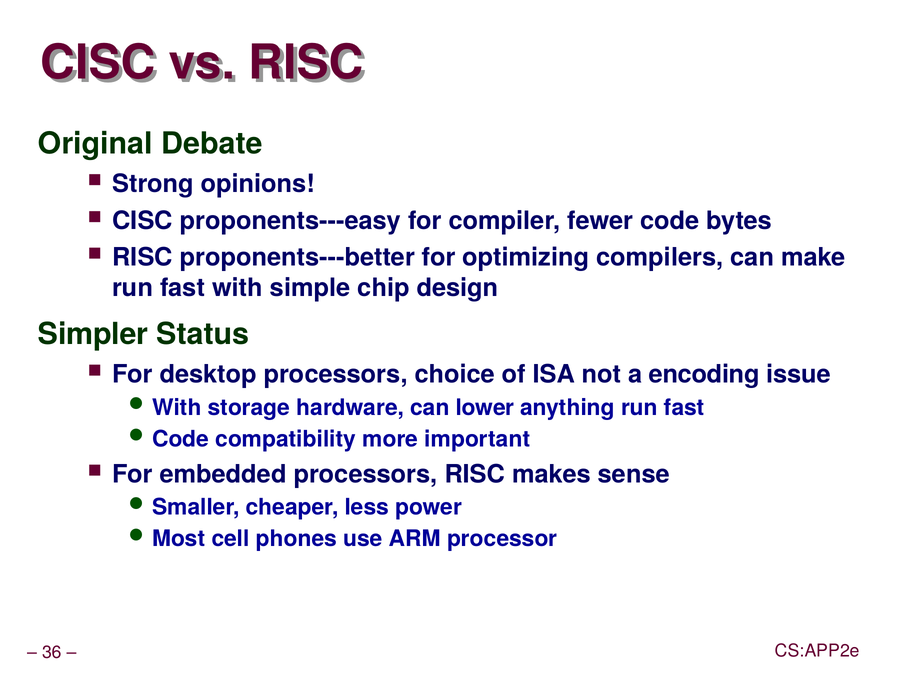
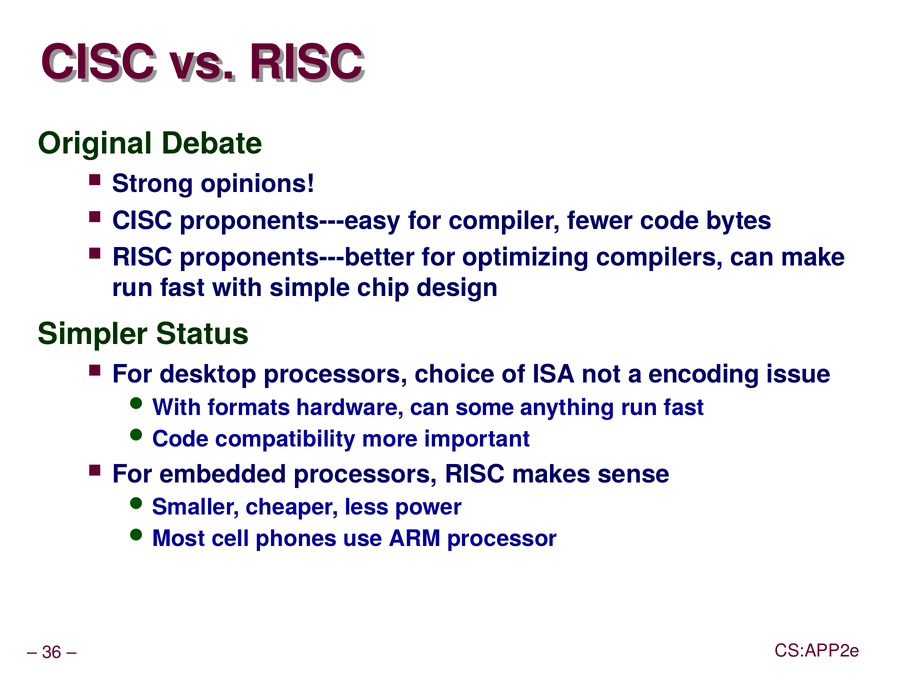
storage: storage -> formats
lower: lower -> some
